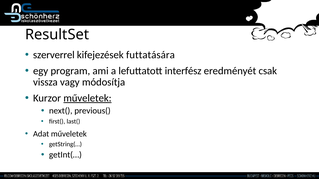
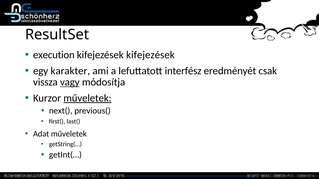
szerverrel: szerverrel -> execution
kifejezések futtatására: futtatására -> kifejezések
program: program -> karakter
vagy underline: none -> present
